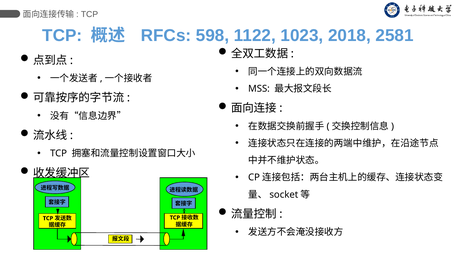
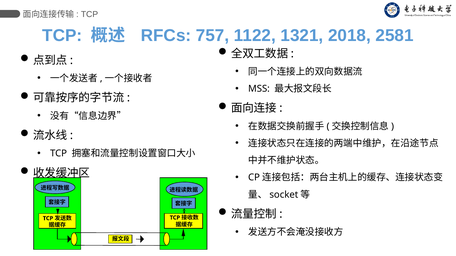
598: 598 -> 757
1023: 1023 -> 1321
